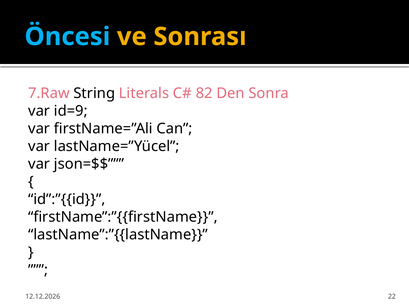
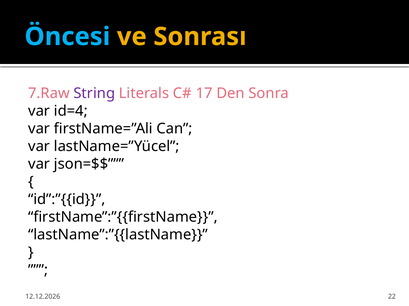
String colour: black -> purple
82: 82 -> 17
id=9: id=9 -> id=4
